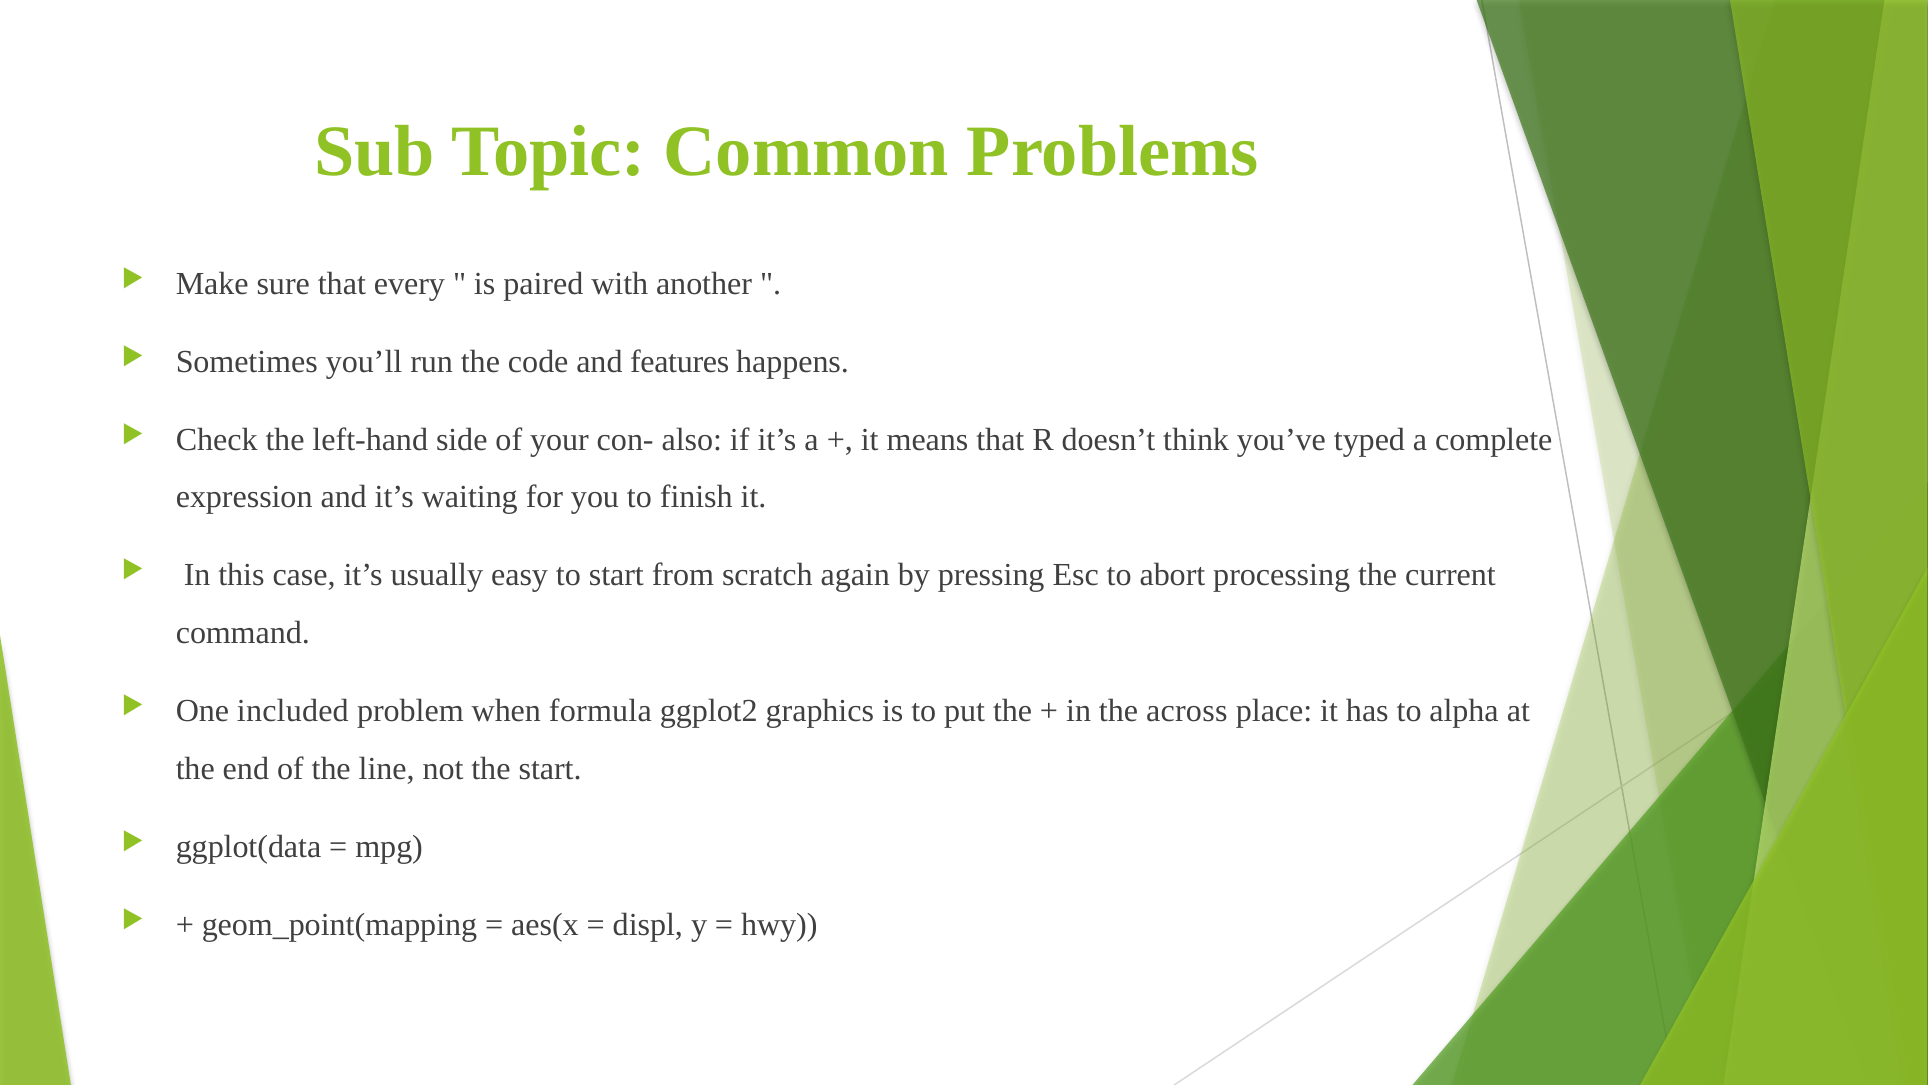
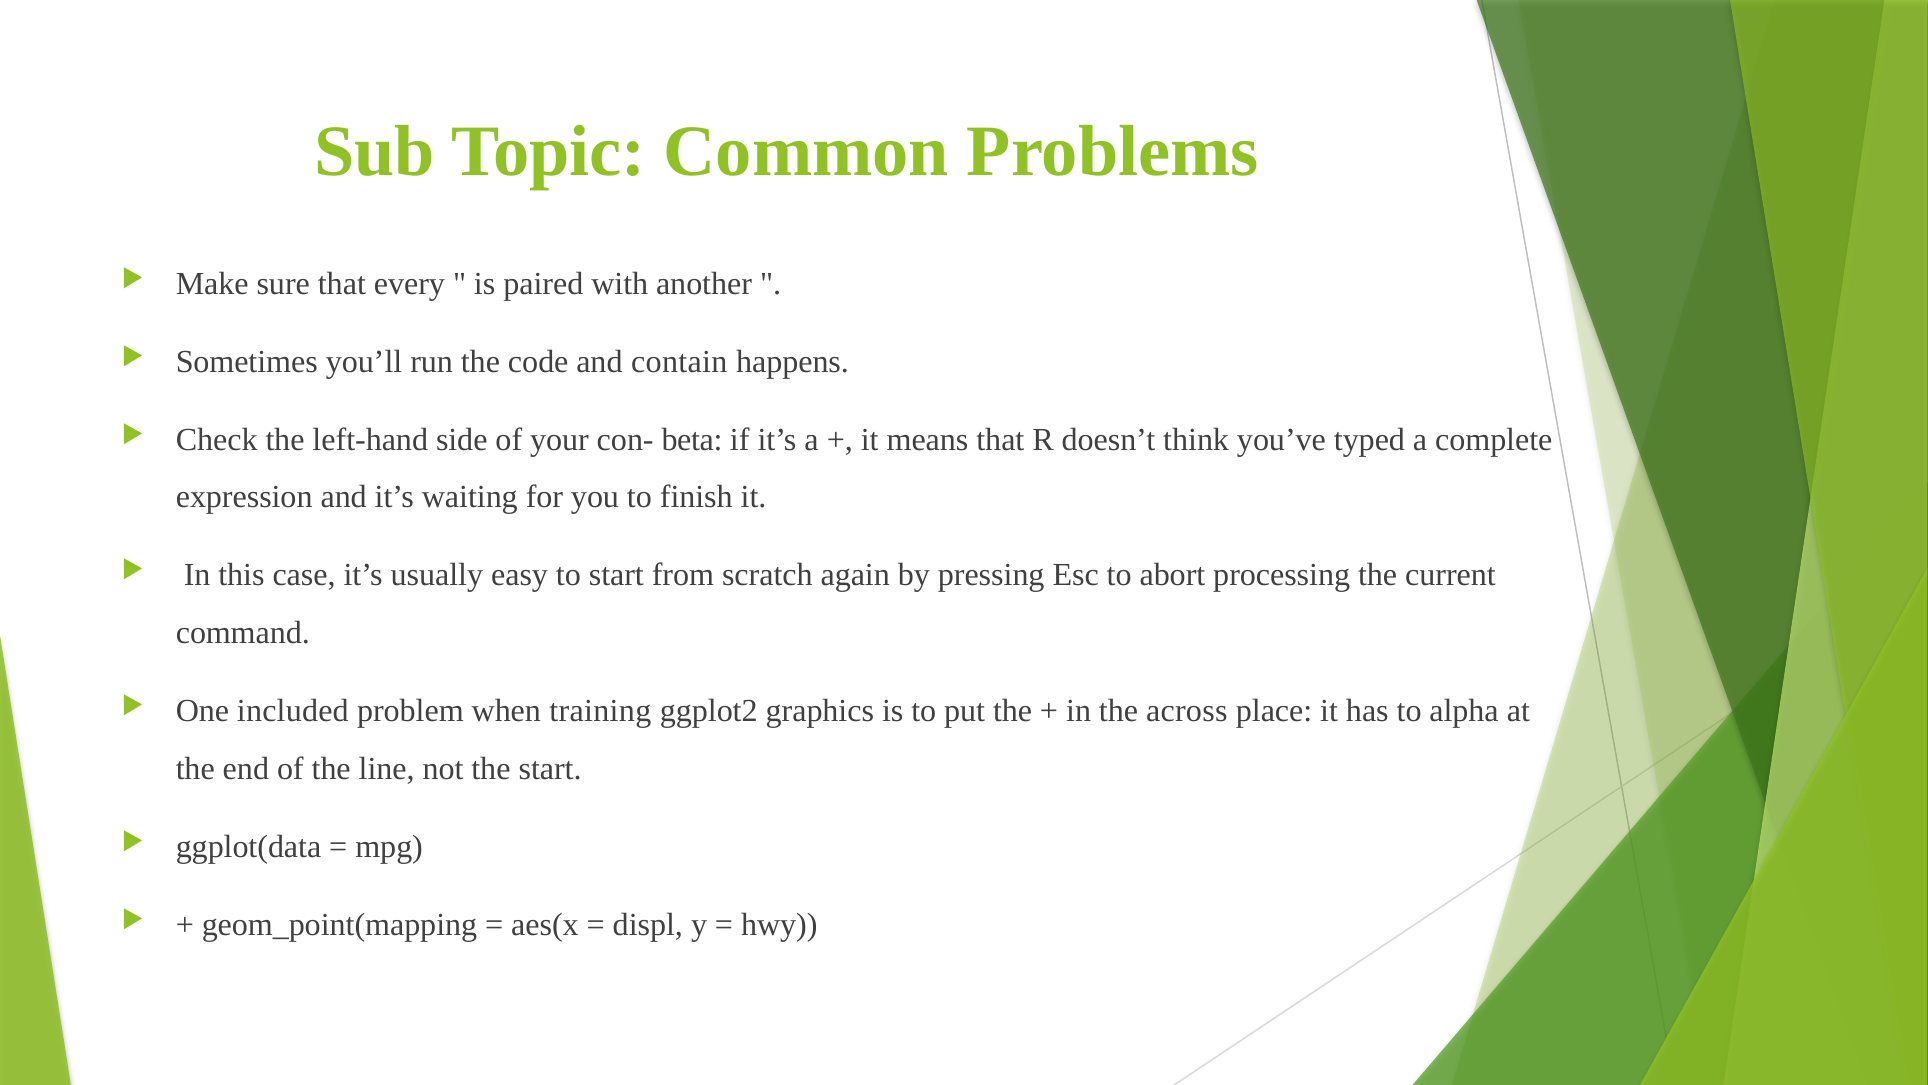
features: features -> contain
also: also -> beta
formula: formula -> training
